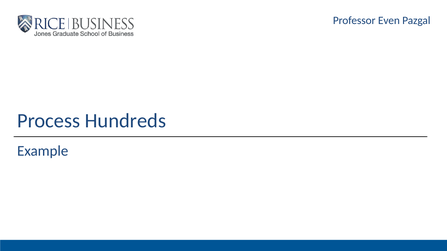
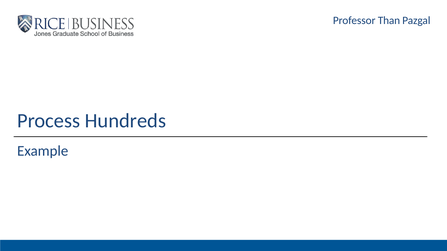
Even: Even -> Than
